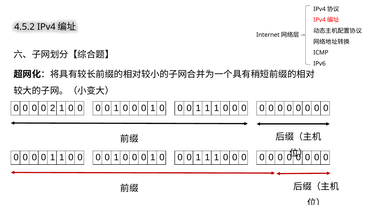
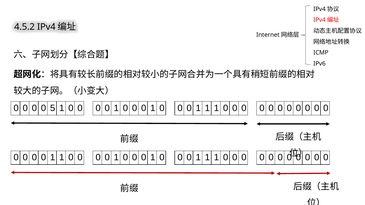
2: 2 -> 5
